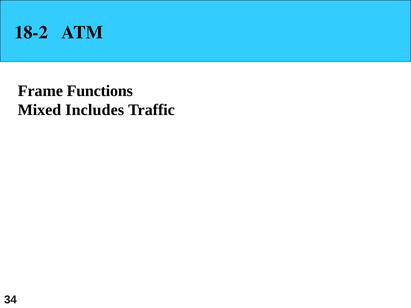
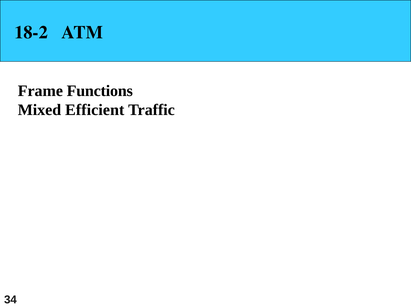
Includes: Includes -> Efficient
